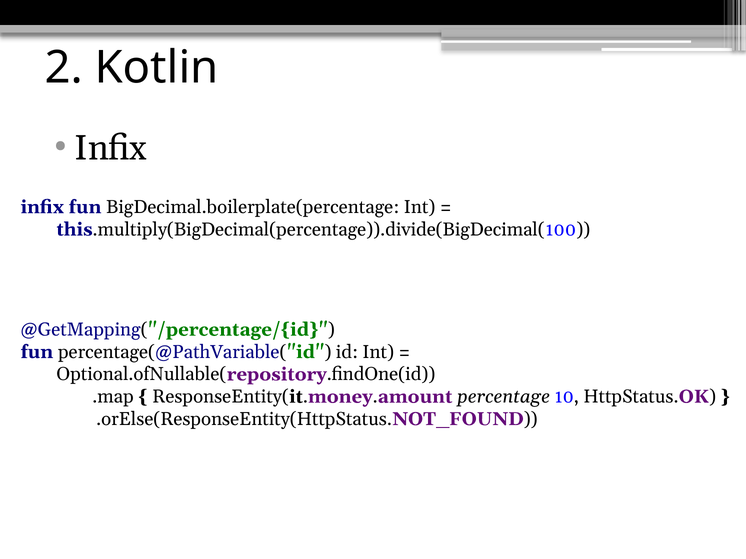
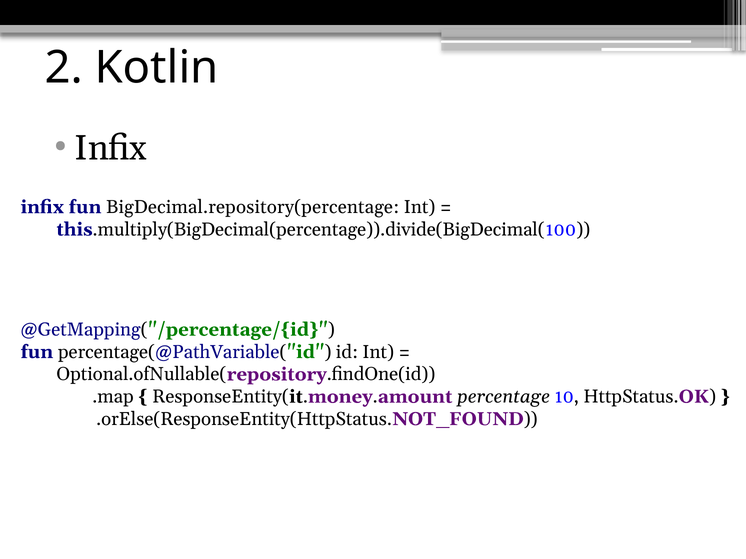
BigDecimal.boilerplate(percentage: BigDecimal.boilerplate(percentage -> BigDecimal.repository(percentage
